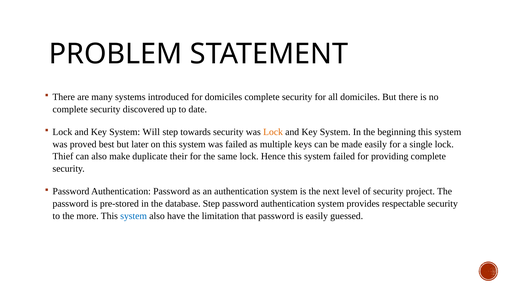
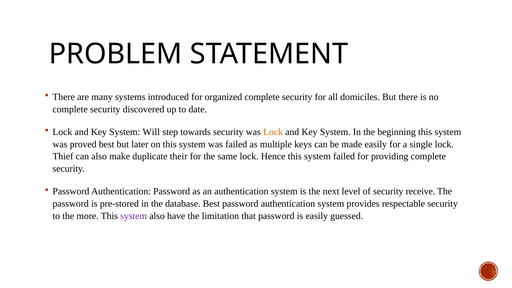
for domiciles: domiciles -> organized
project: project -> receive
database Step: Step -> Best
system at (134, 216) colour: blue -> purple
